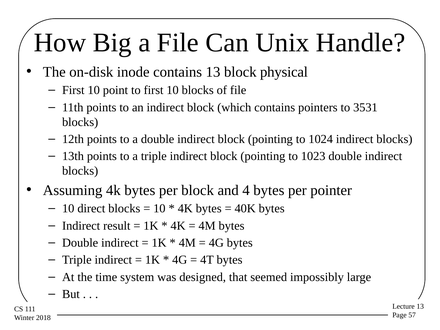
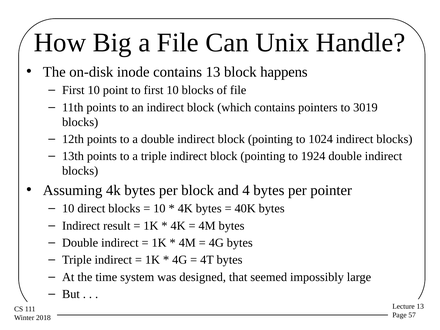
physical: physical -> happens
3531: 3531 -> 3019
1023: 1023 -> 1924
